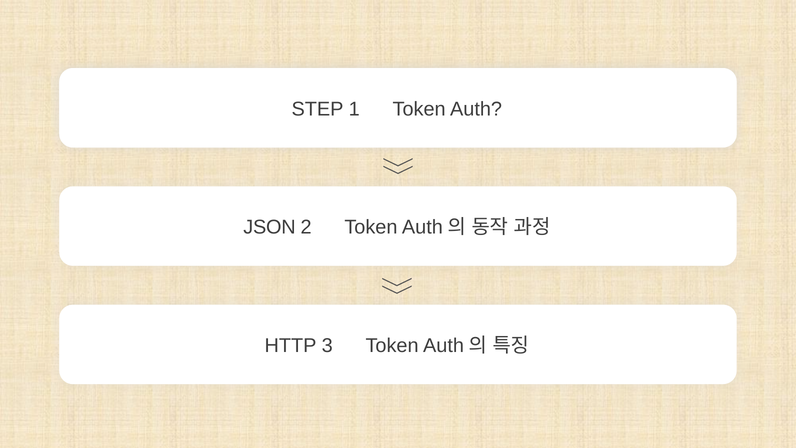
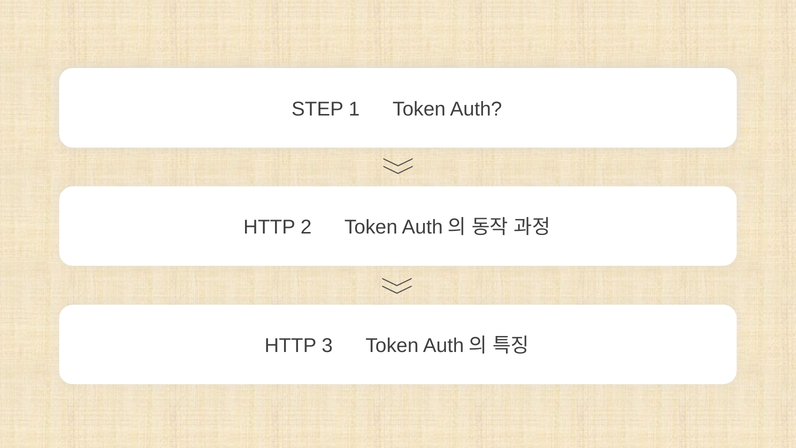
JSON at (269, 227): JSON -> HTTP
